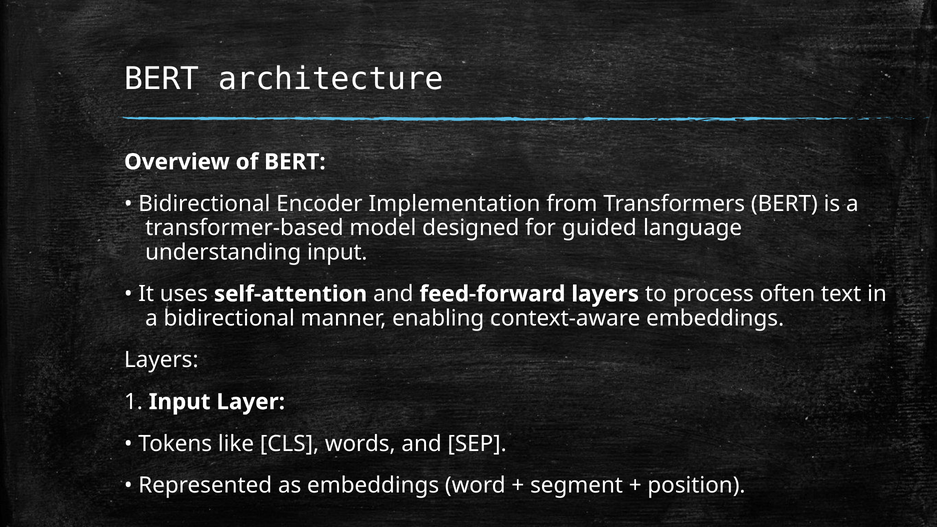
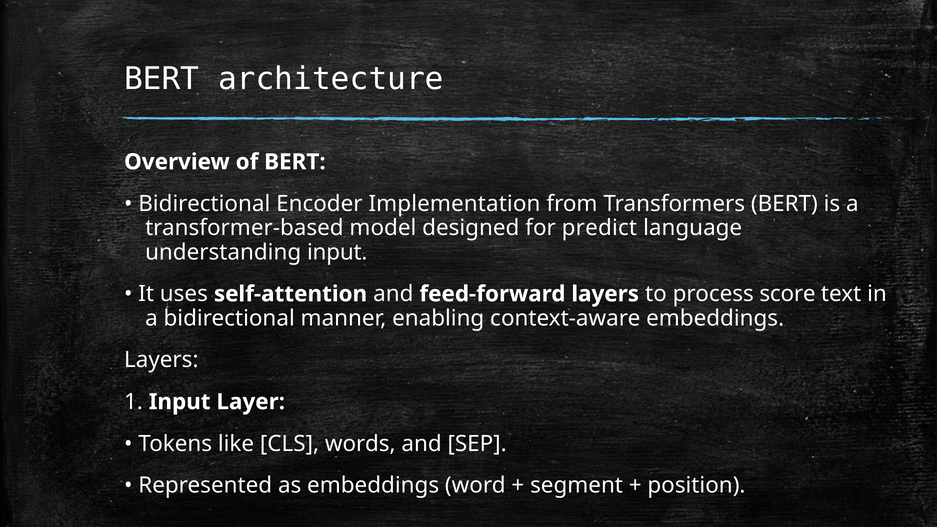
guided: guided -> predict
often: often -> score
